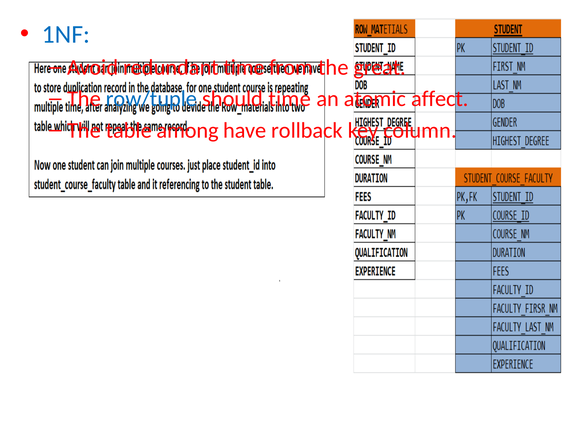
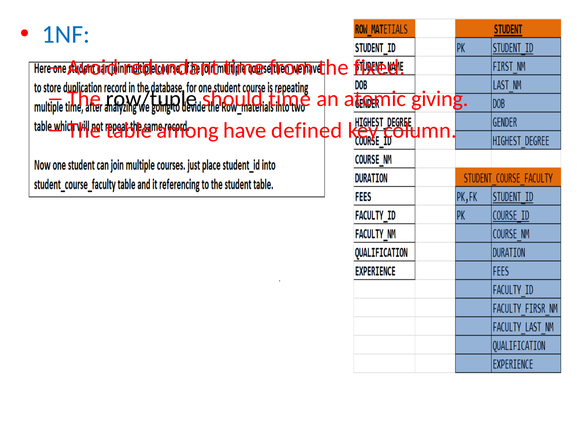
great: great -> fixed
row/tuple colour: blue -> black
affect: affect -> giving
rollback: rollback -> defined
